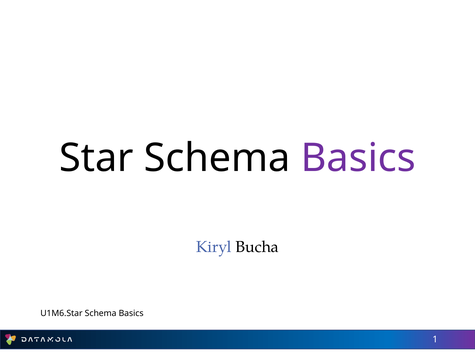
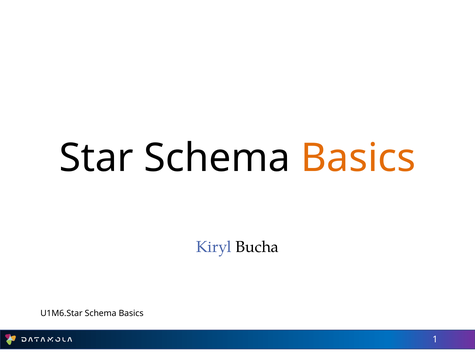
Basics at (358, 158) colour: purple -> orange
